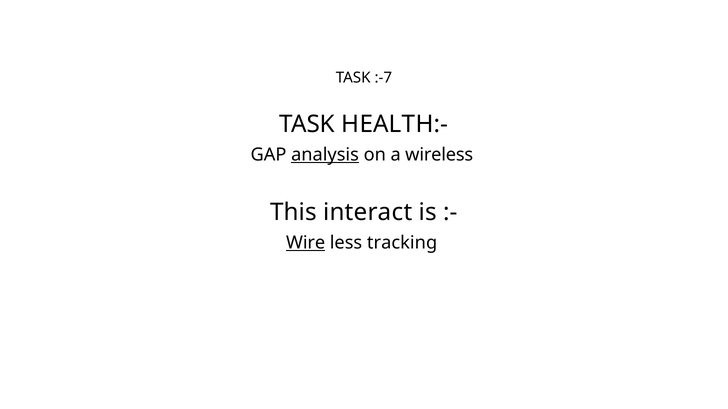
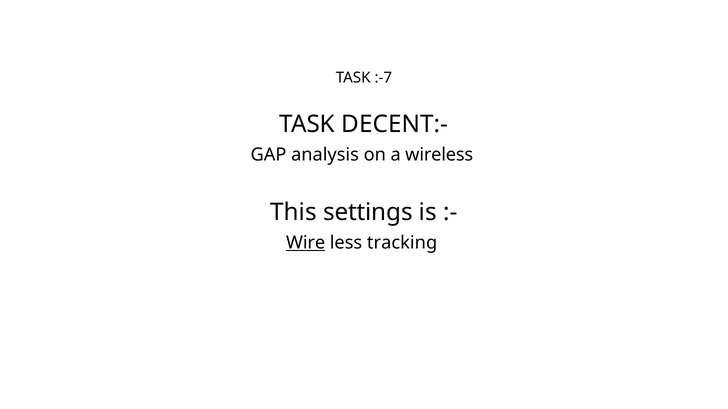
HEALTH:-: HEALTH:- -> DECENT:-
analysis underline: present -> none
interact: interact -> settings
